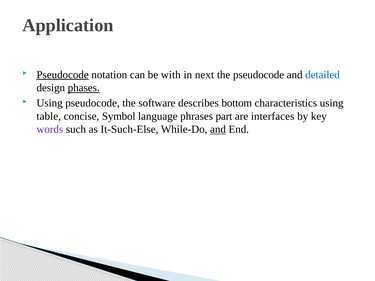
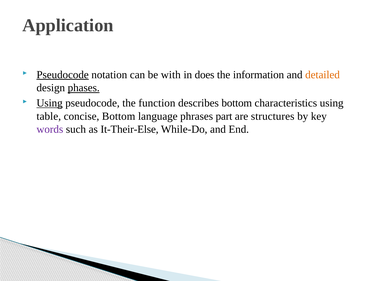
next: next -> does
the pseudocode: pseudocode -> information
detailed colour: blue -> orange
Using at (50, 103) underline: none -> present
software: software -> function
concise Symbol: Symbol -> Bottom
interfaces: interfaces -> structures
It-Such-Else: It-Such-Else -> It-Their-Else
and at (218, 129) underline: present -> none
